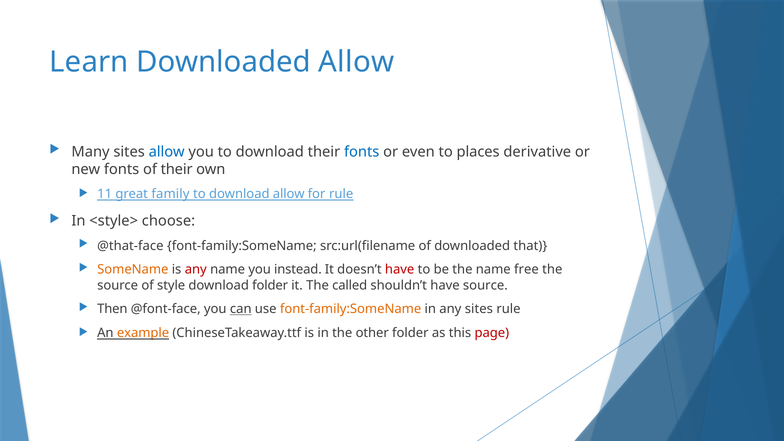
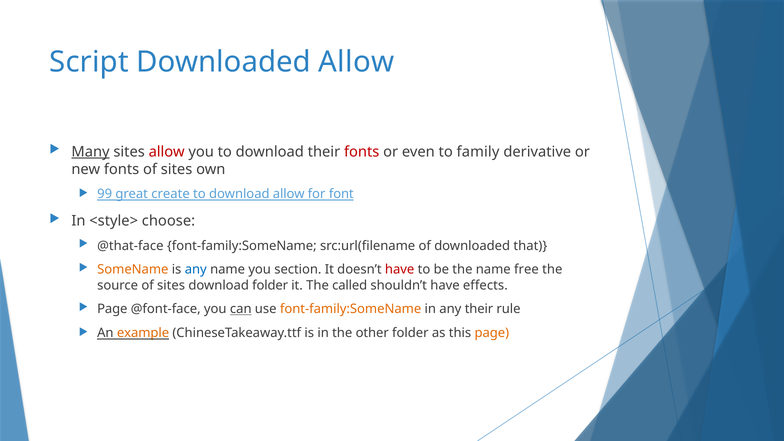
Learn: Learn -> Script
Many underline: none -> present
allow at (167, 152) colour: blue -> red
fonts at (362, 152) colour: blue -> red
places: places -> family
fonts of their: their -> sites
11: 11 -> 99
family: family -> create
for rule: rule -> font
any at (196, 270) colour: red -> blue
instead: instead -> section
source of style: style -> sites
have source: source -> effects
Then at (112, 309): Then -> Page
any sites: sites -> their
page at (492, 333) colour: red -> orange
